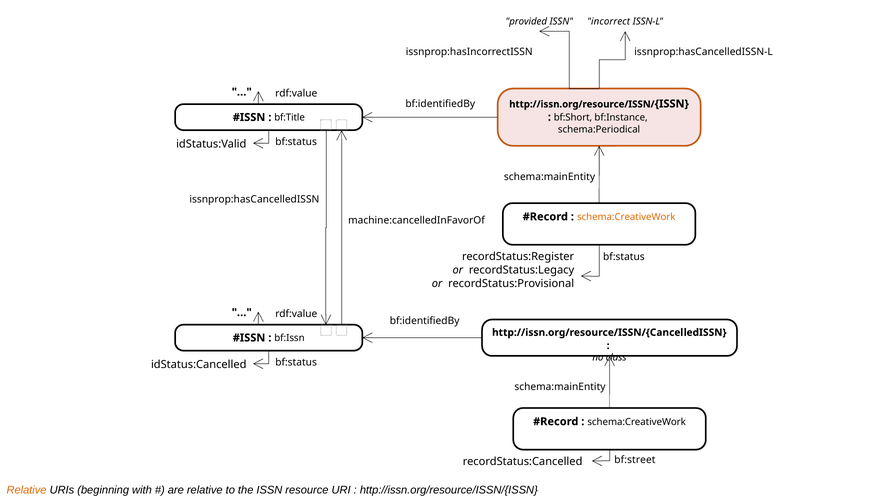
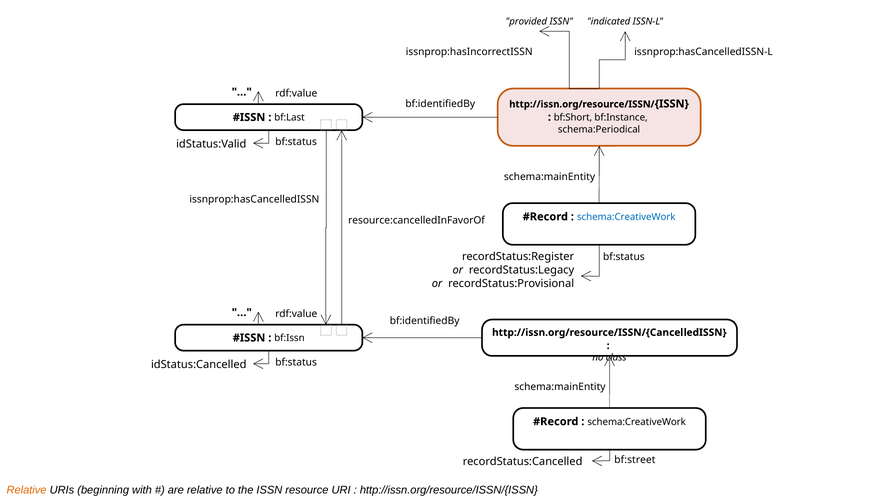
incorrect: incorrect -> indicated
bf:Title: bf:Title -> bf:Last
schema:CreativeWork at (626, 217) colour: orange -> blue
machine:cancelledInFavorOf: machine:cancelledInFavorOf -> resource:cancelledInFavorOf
